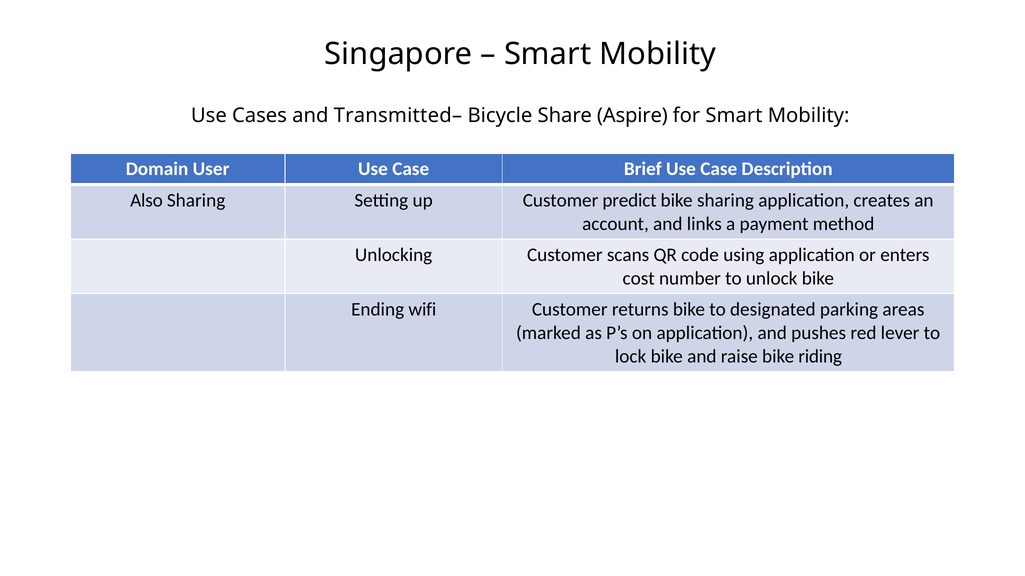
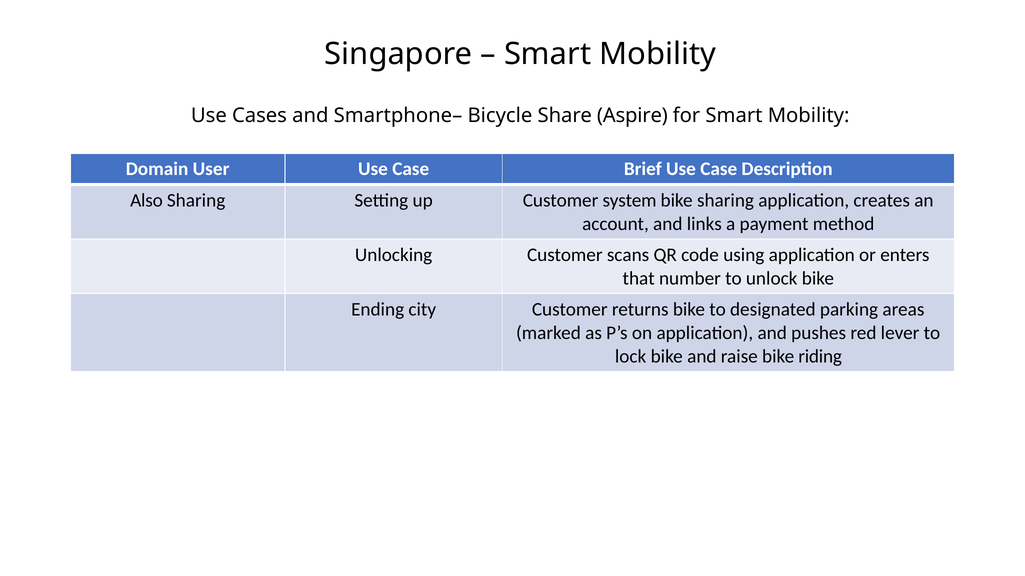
Transmitted–: Transmitted– -> Smartphone–
predict: predict -> system
cost: cost -> that
wifi: wifi -> city
